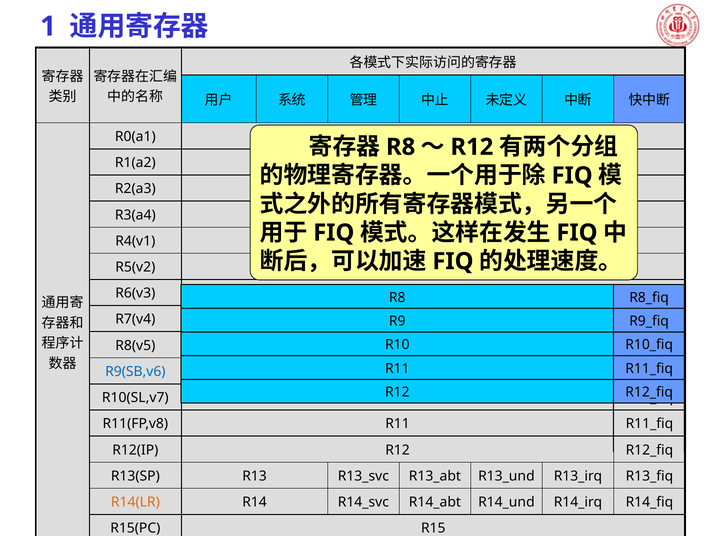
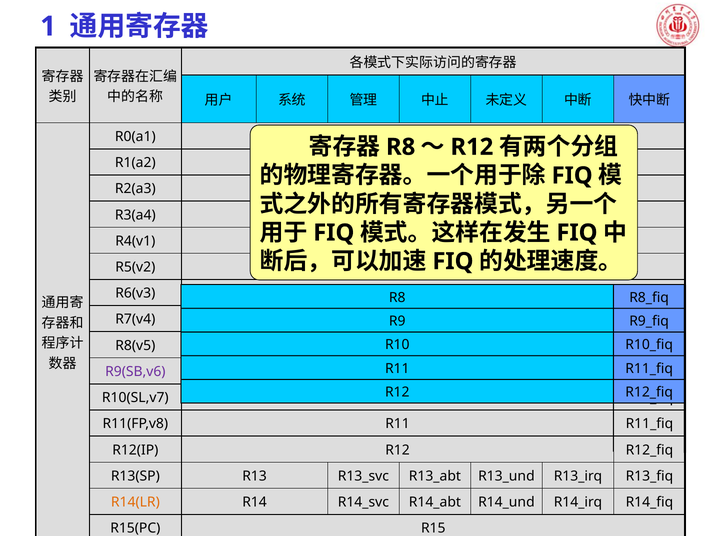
R9(SB,v6 colour: blue -> purple
